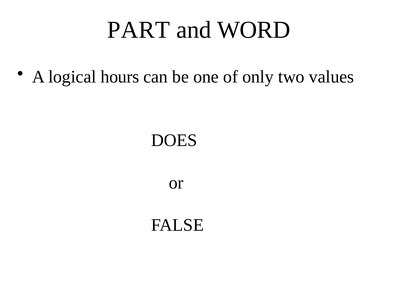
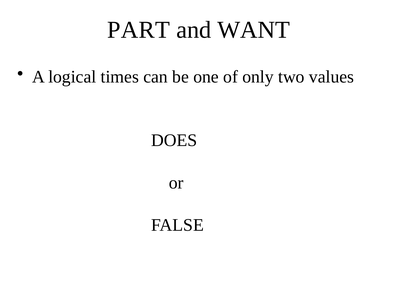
WORD: WORD -> WANT
hours: hours -> times
